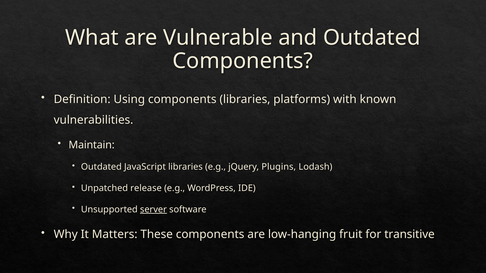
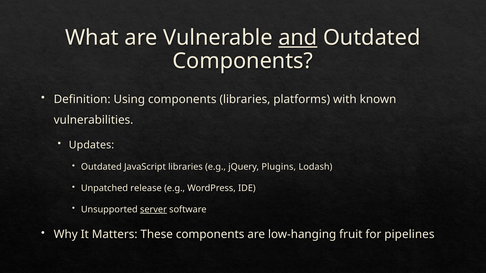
and underline: none -> present
Maintain: Maintain -> Updates
transitive: transitive -> pipelines
